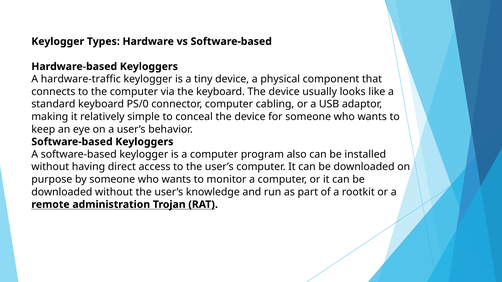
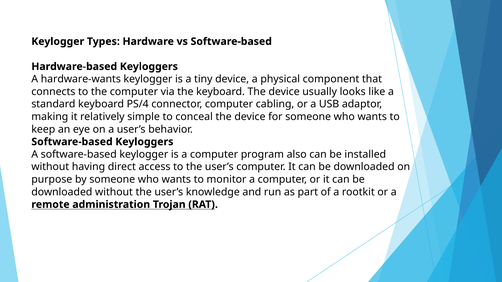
hardware-traffic: hardware-traffic -> hardware-wants
PS/0: PS/0 -> PS/4
